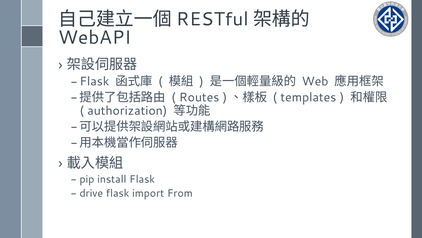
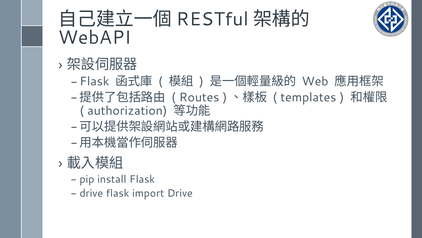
import From: From -> Drive
